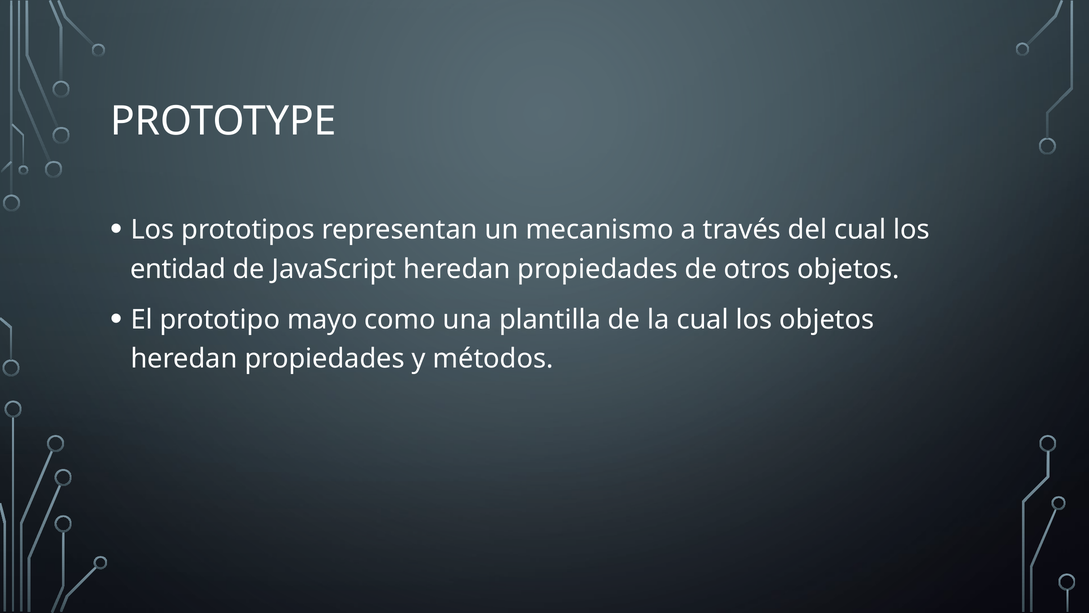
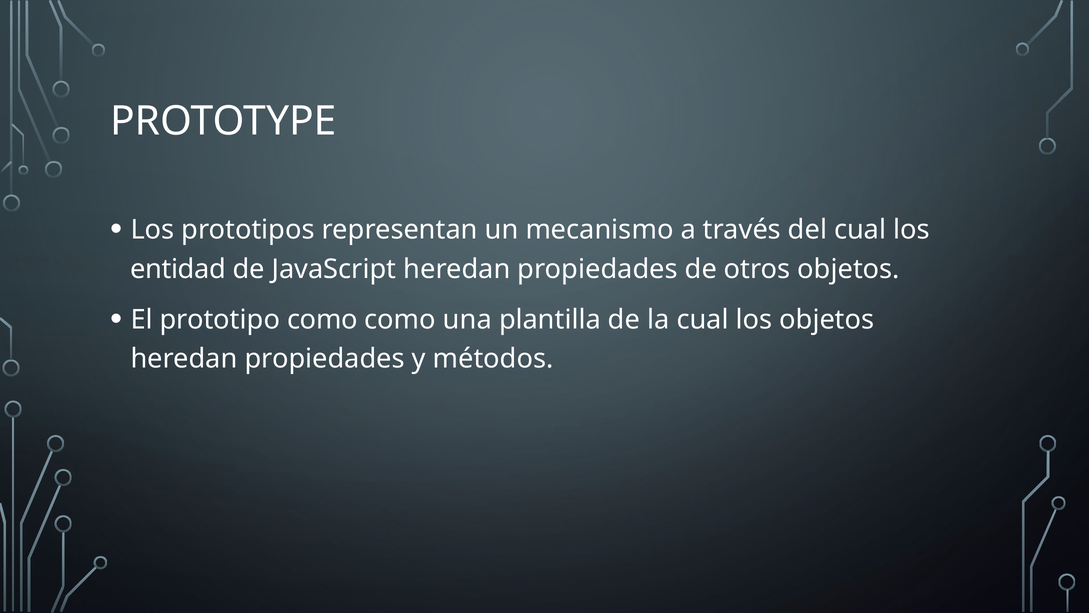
prototipo mayo: mayo -> como
